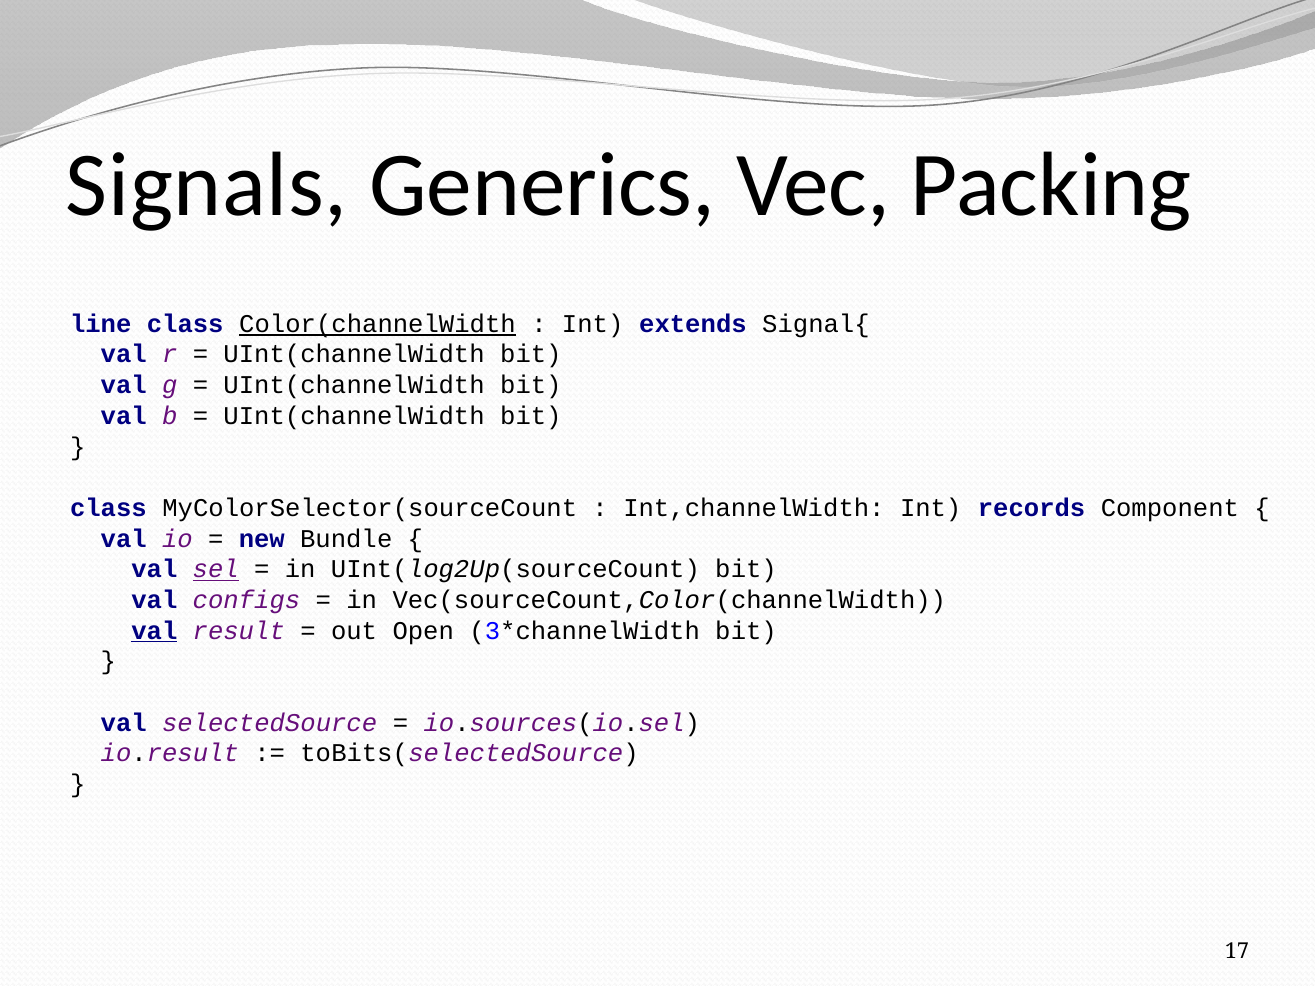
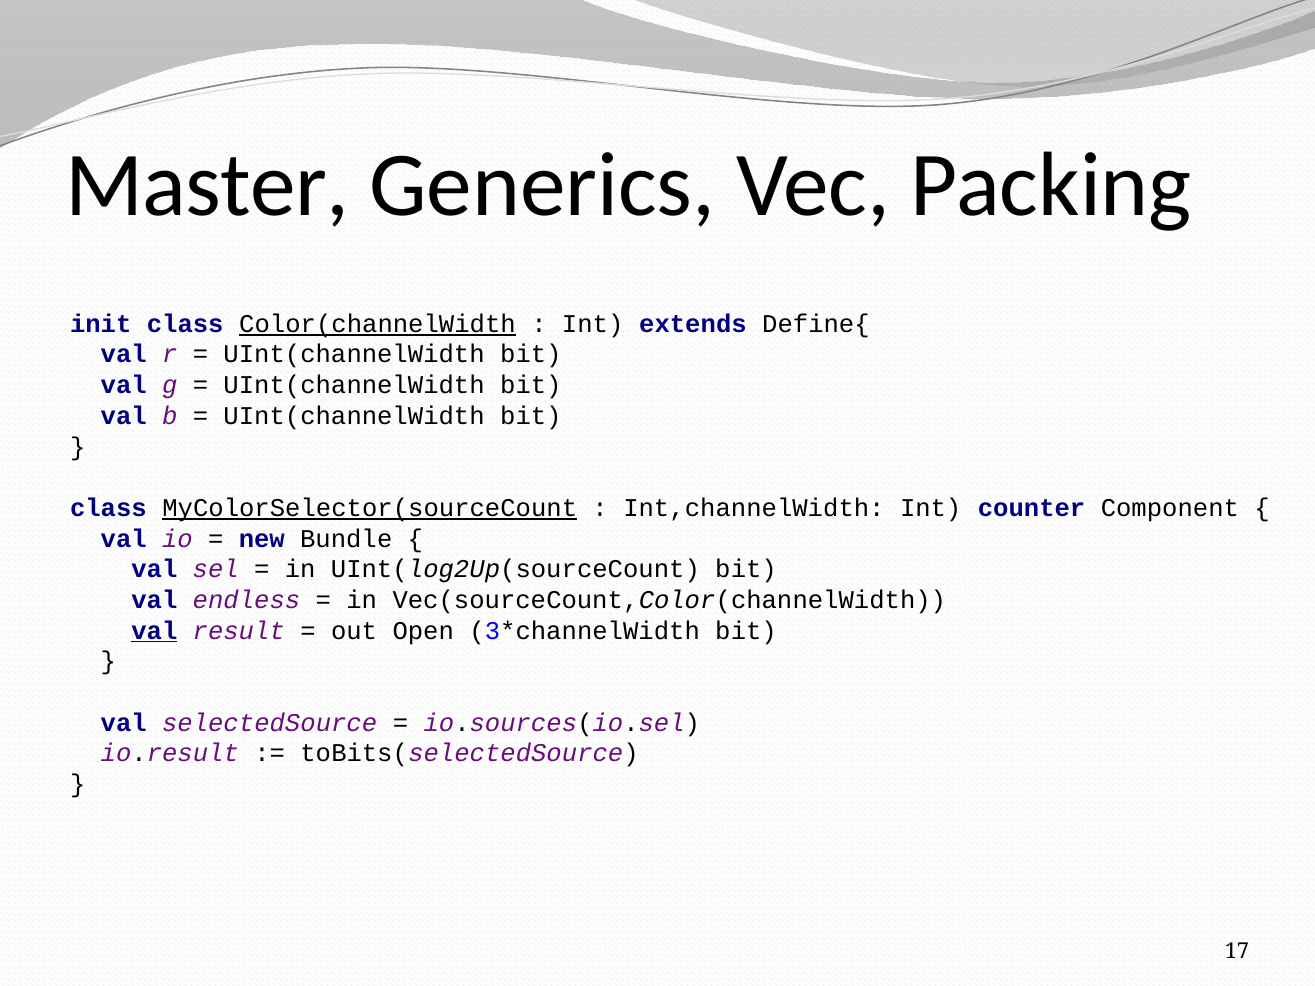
Signals: Signals -> Master
line: line -> init
Signal{: Signal{ -> Define{
MyColorSelector(sourceCount underline: none -> present
records: records -> counter
sel underline: present -> none
configs: configs -> endless
